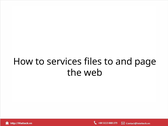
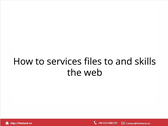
page: page -> skills
